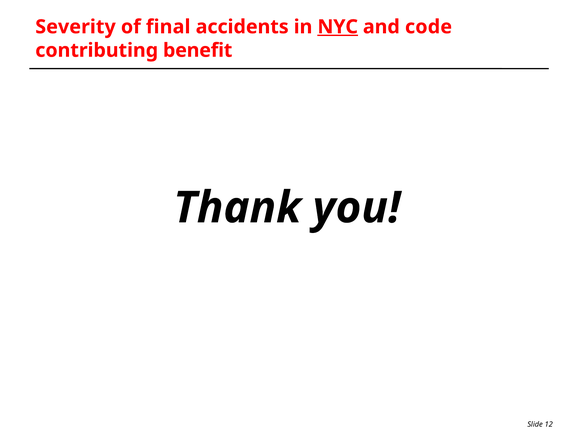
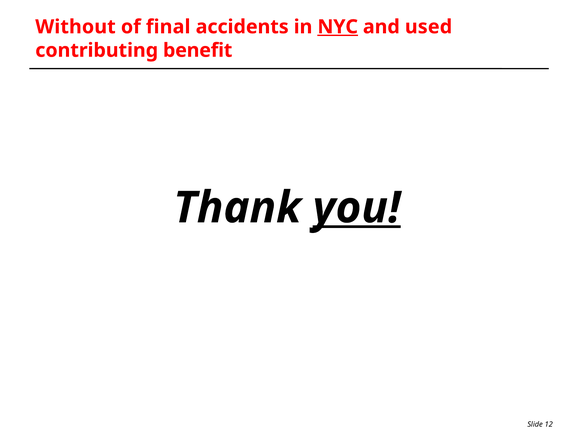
Severity: Severity -> Without
code: code -> used
you underline: none -> present
